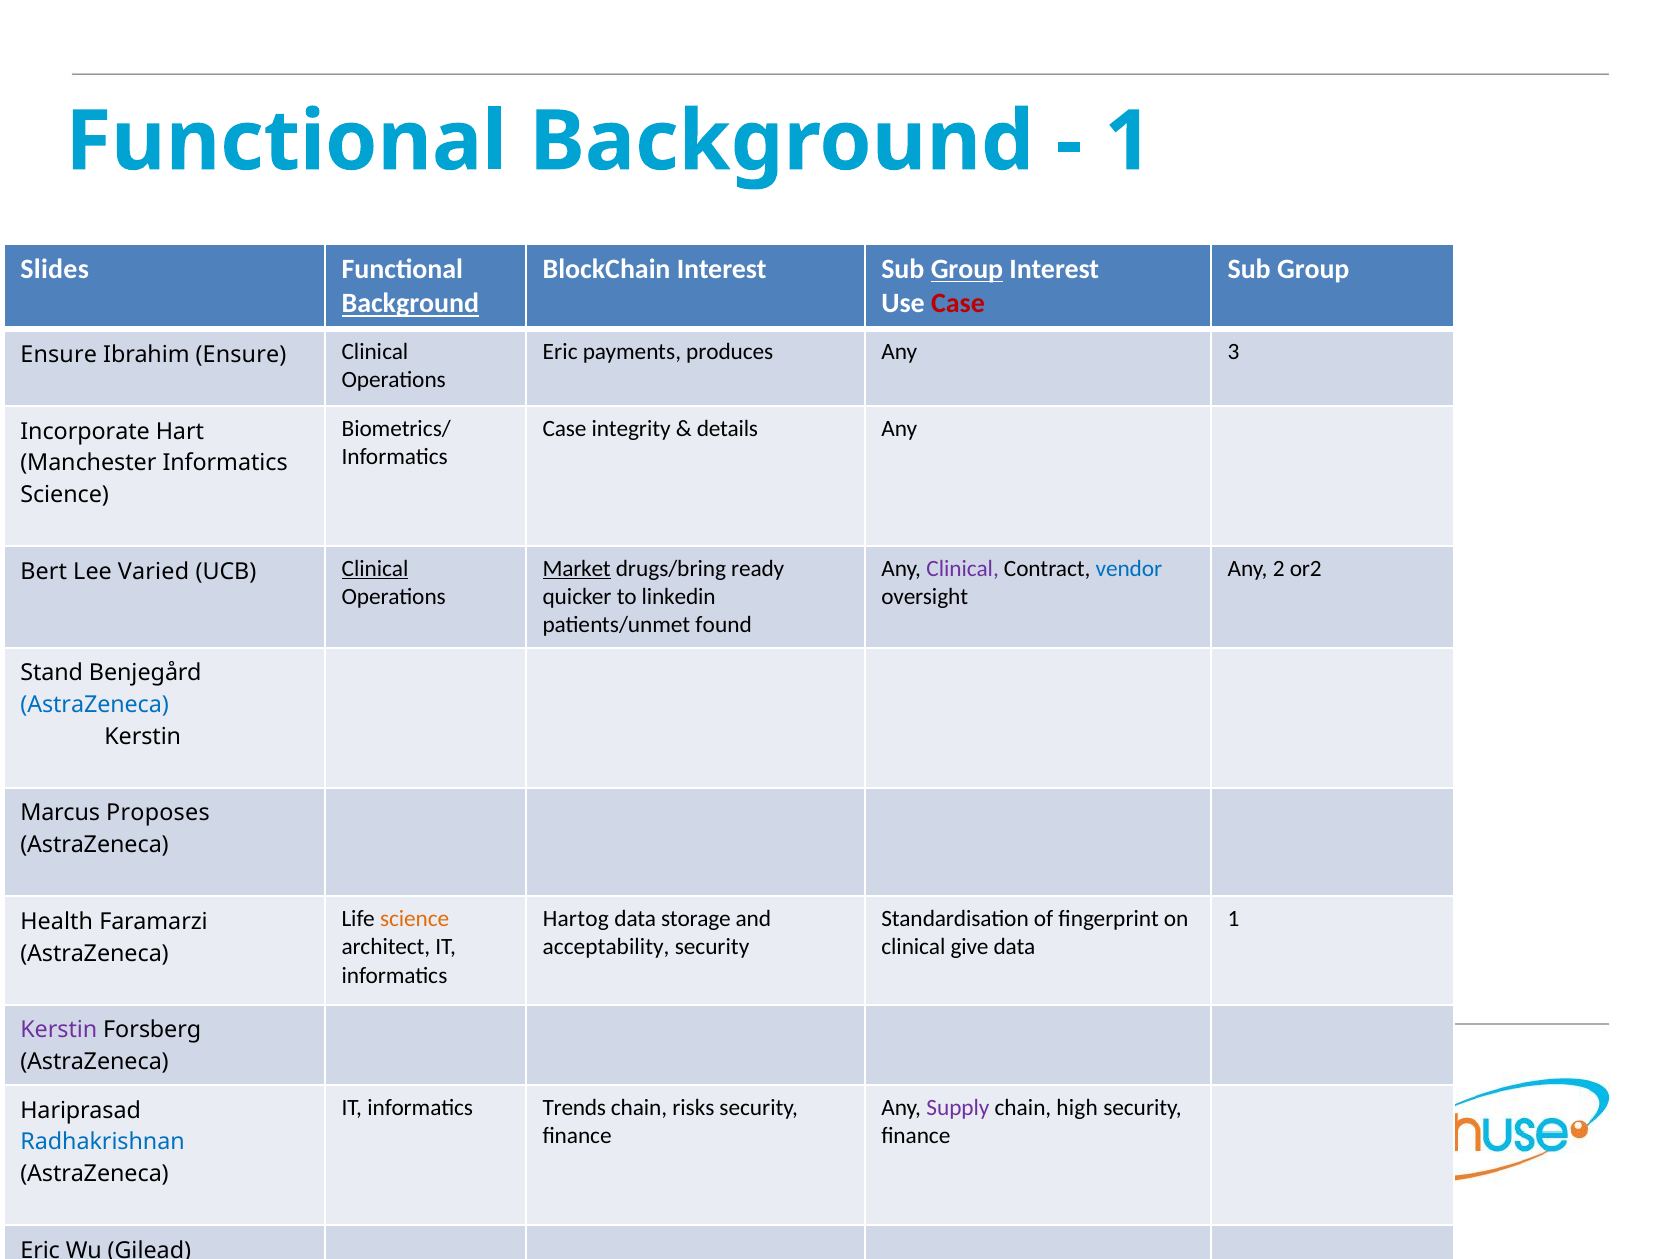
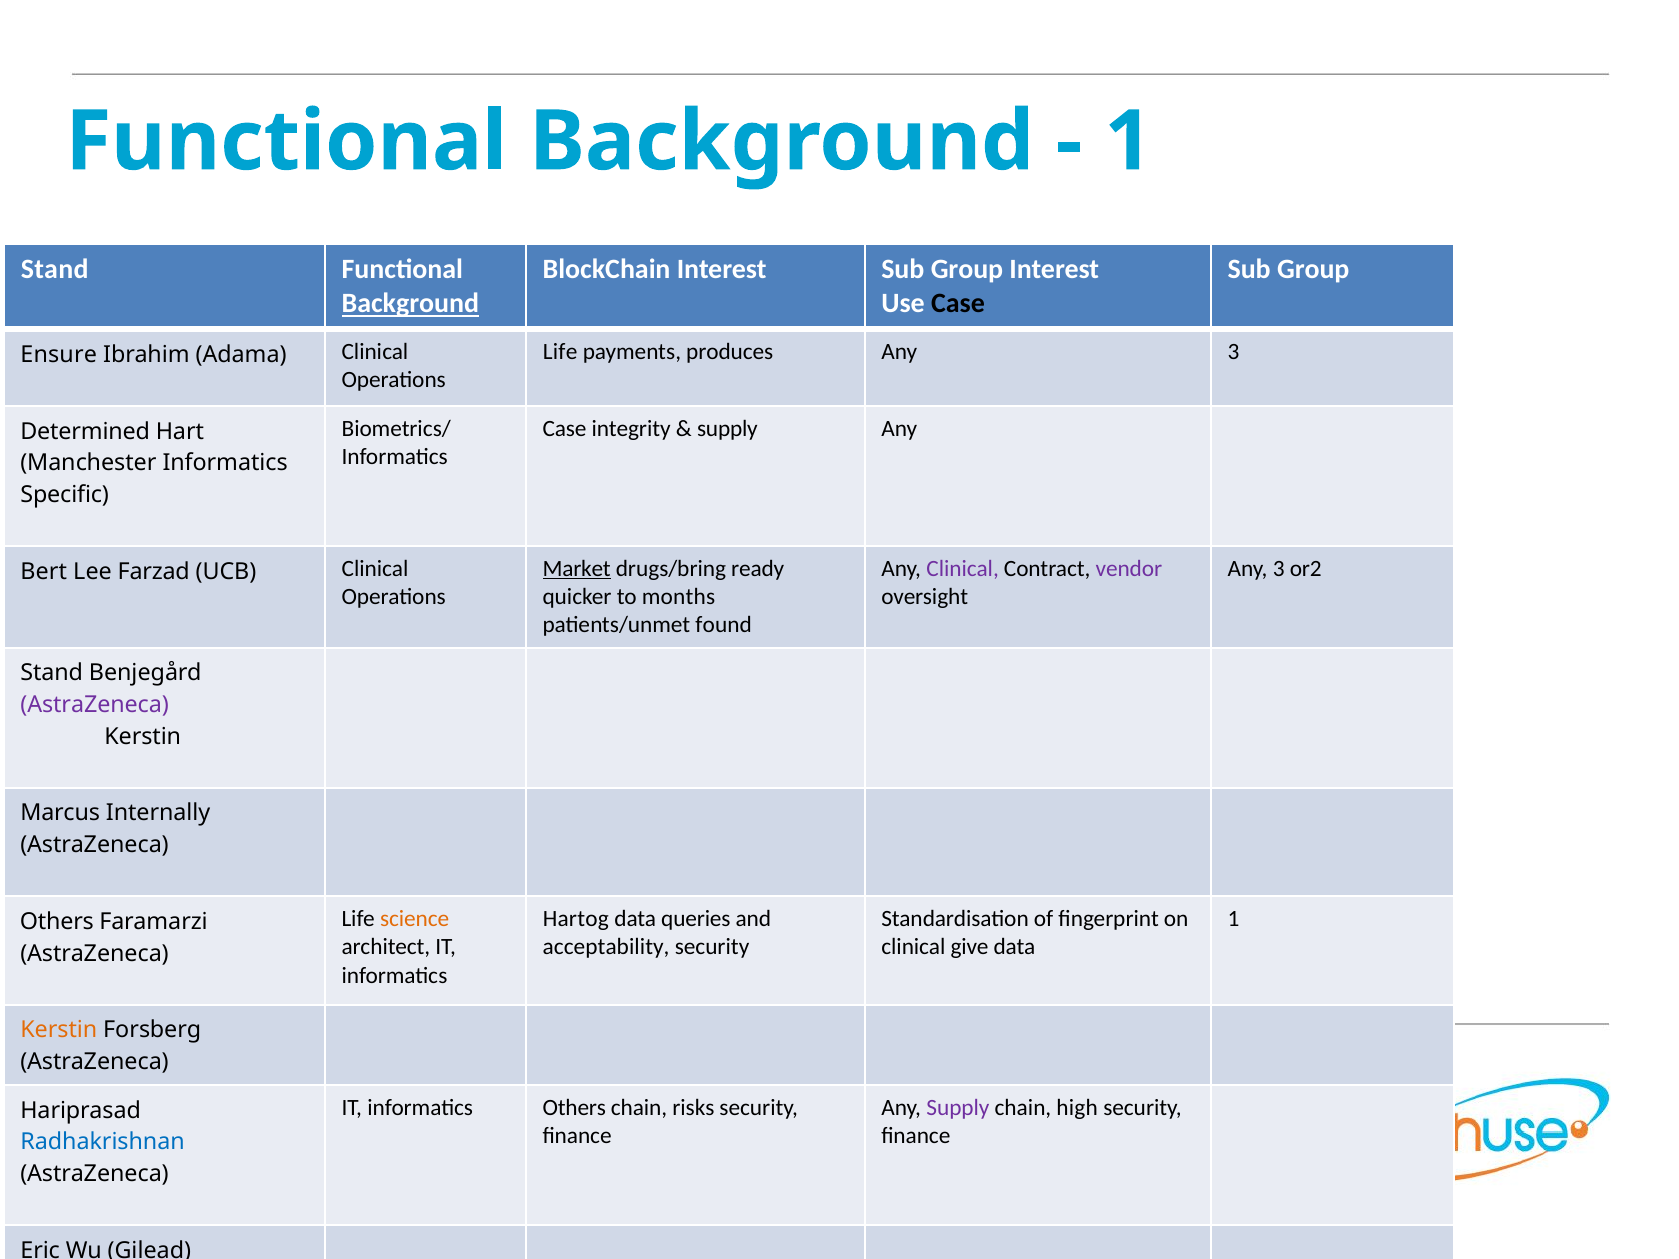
Slides at (55, 270): Slides -> Stand
Group at (967, 270) underline: present -> none
Case at (958, 304) colour: red -> black
Eric at (560, 352): Eric -> Life
Ibrahim Ensure: Ensure -> Adama
details at (727, 429): details -> supply
Incorporate: Incorporate -> Determined
Science at (65, 495): Science -> Specific
vendor colour: blue -> purple
2 at (1279, 569): 2 -> 3
Varied: Varied -> Farzad
Clinical at (375, 569) underline: present -> none
linkedin: linkedin -> months
AstraZeneca at (95, 705) colour: blue -> purple
Proposes: Proposes -> Internally
storage: storage -> queries
Health at (57, 922): Health -> Others
Kerstin at (59, 1030) colour: purple -> orange
informatics Trends: Trends -> Others
